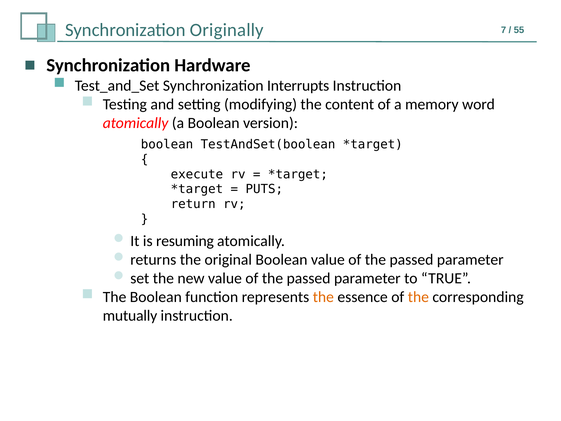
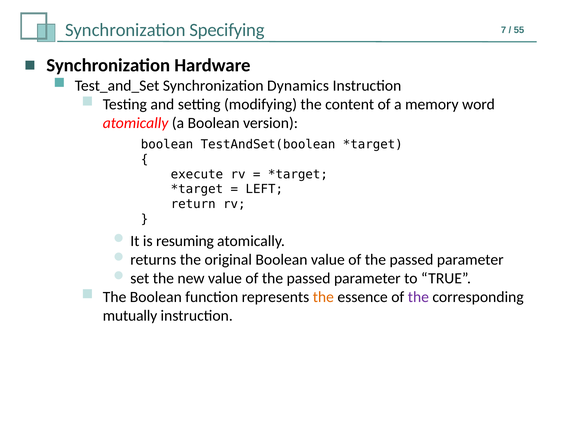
Originally: Originally -> Specifying
Interrupts: Interrupts -> Dynamics
PUTS: PUTS -> LEFT
the at (418, 297) colour: orange -> purple
